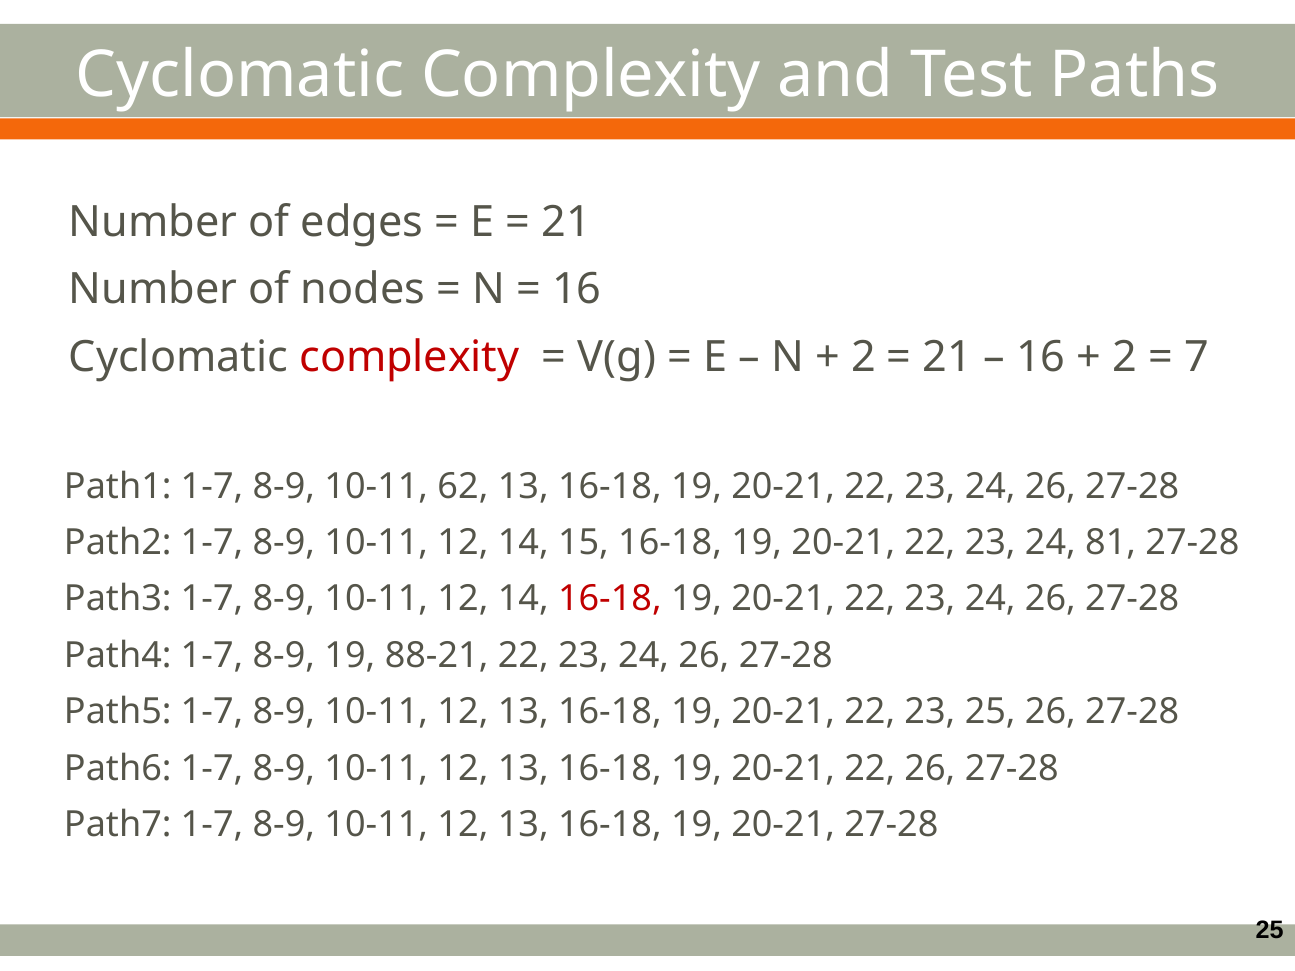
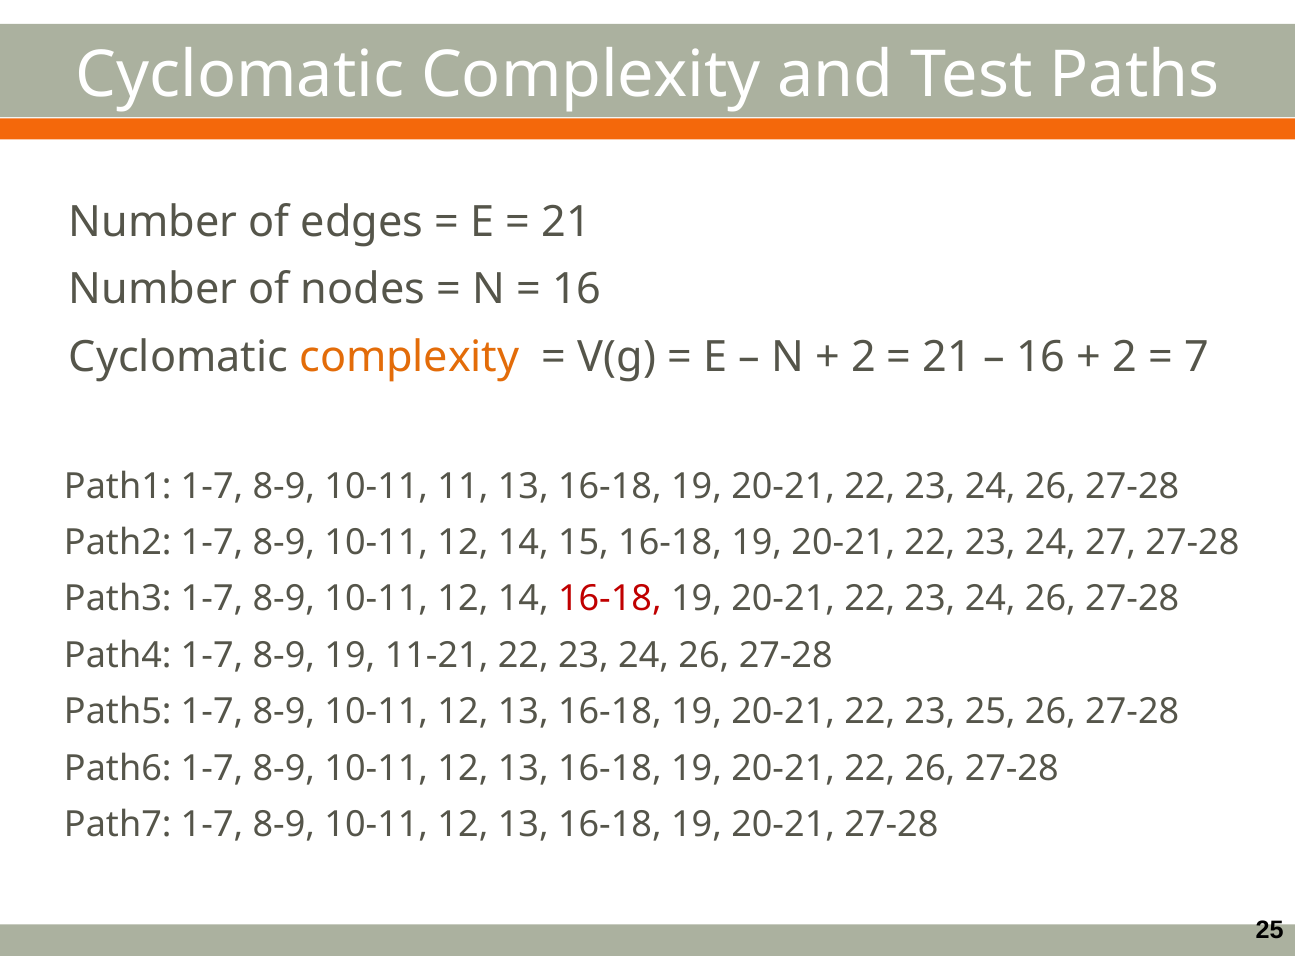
complexity at (409, 357) colour: red -> orange
62: 62 -> 11
81: 81 -> 27
88-21: 88-21 -> 11-21
